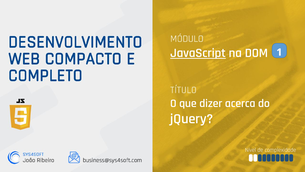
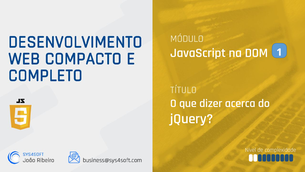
JavaScript underline: present -> none
